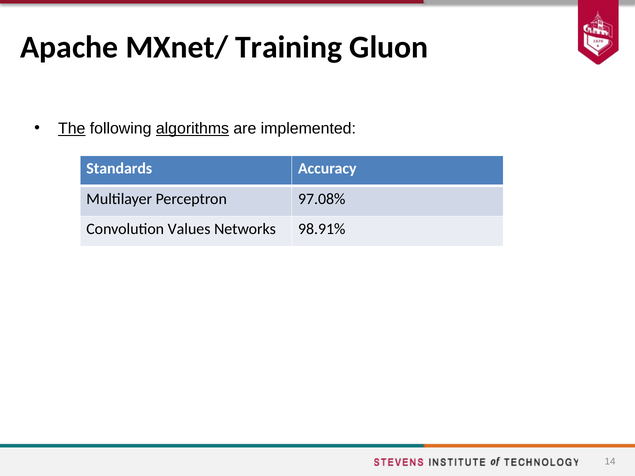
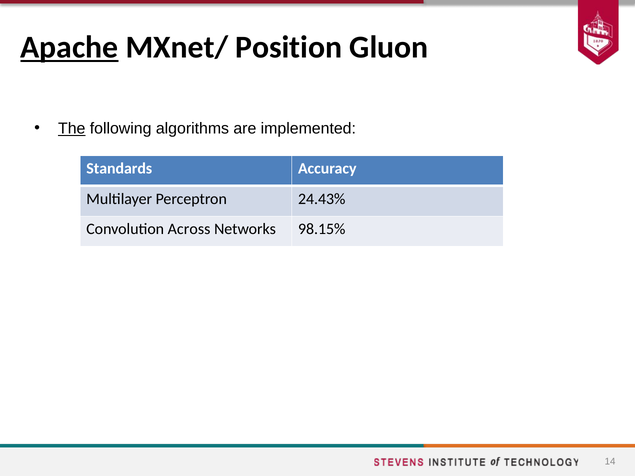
Apache underline: none -> present
Training: Training -> Position
algorithms underline: present -> none
97.08%: 97.08% -> 24.43%
Values: Values -> Across
98.91%: 98.91% -> 98.15%
